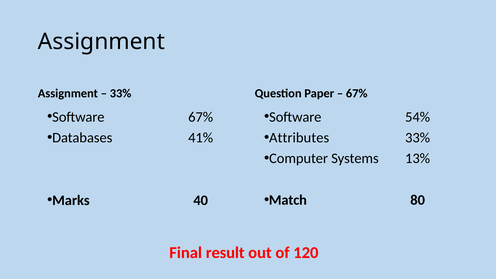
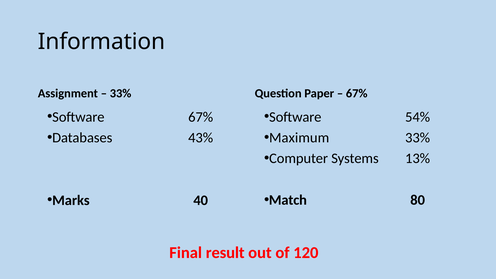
Assignment at (101, 42): Assignment -> Information
Attributes: Attributes -> Maximum
41%: 41% -> 43%
